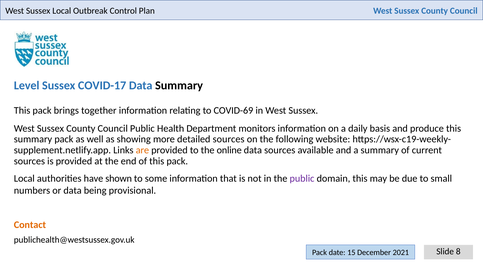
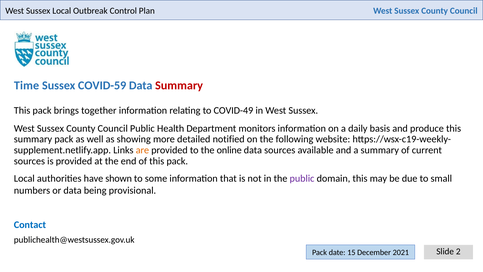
Level: Level -> Time
COVID-17: COVID-17 -> COVID-59
Summary at (179, 85) colour: black -> red
COVID-69: COVID-69 -> COVID-49
detailed sources: sources -> notified
Contact colour: orange -> blue
8: 8 -> 2
